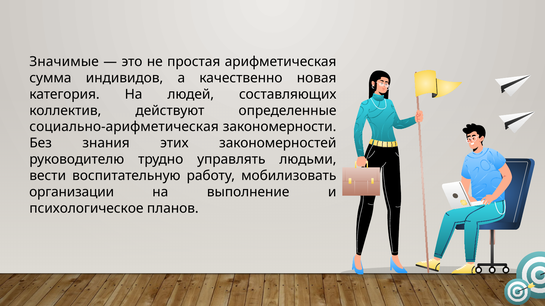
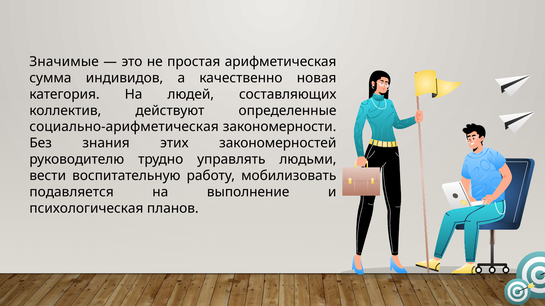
организации: организации -> подавляется
психологическое: психологическое -> психологическая
